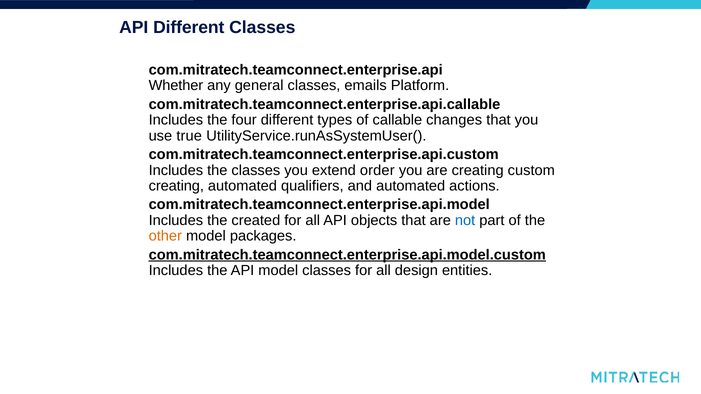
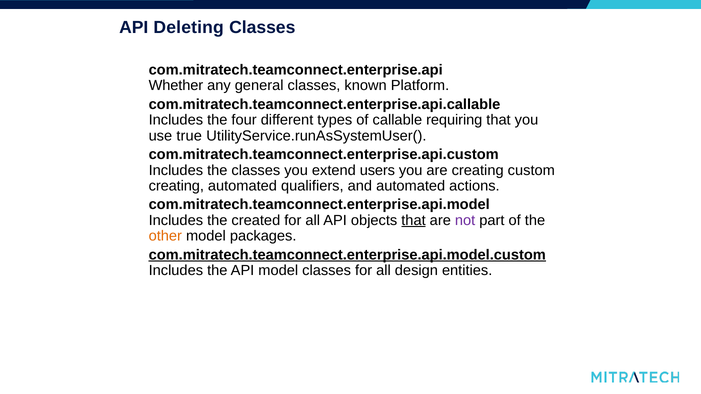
API Different: Different -> Deleting
emails: emails -> known
changes: changes -> requiring
order: order -> users
that at (414, 221) underline: none -> present
not colour: blue -> purple
